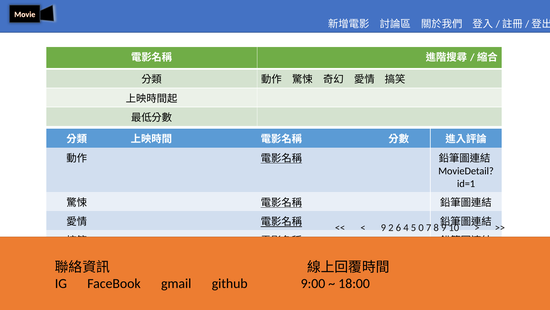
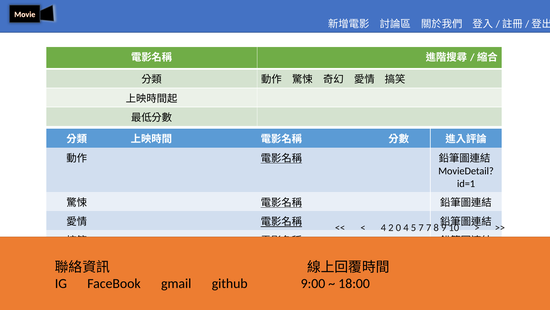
9 at (383, 227): 9 -> 4
6: 6 -> 0
5 0: 0 -> 7
